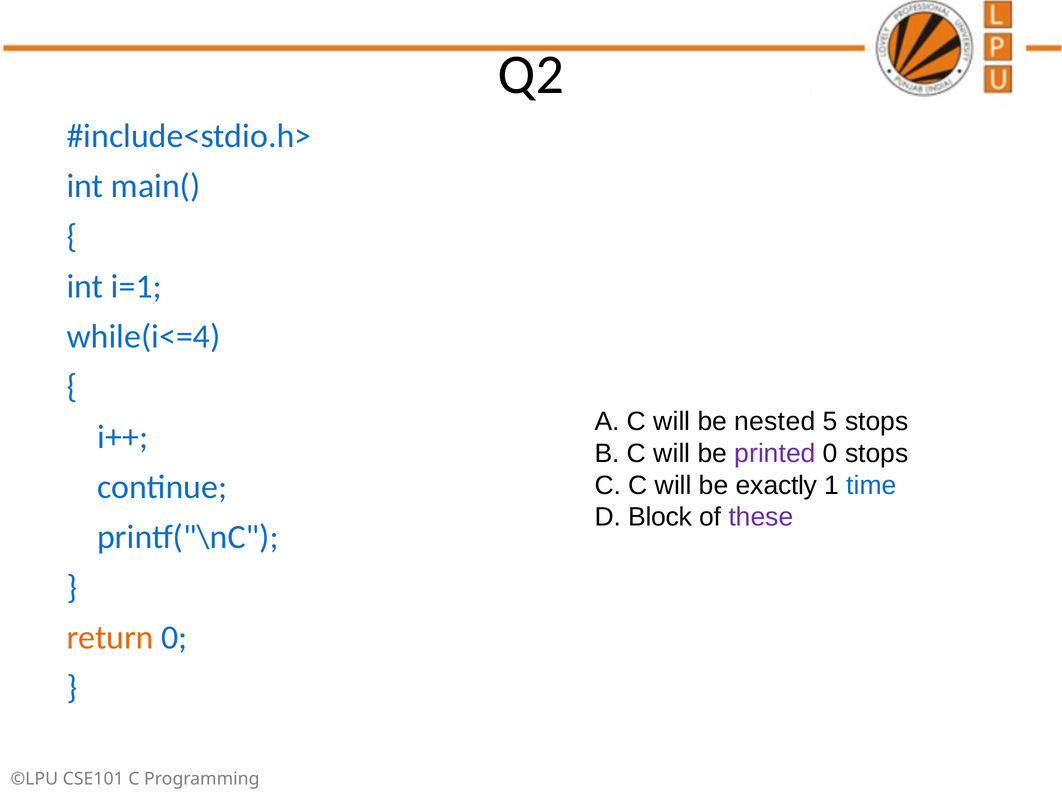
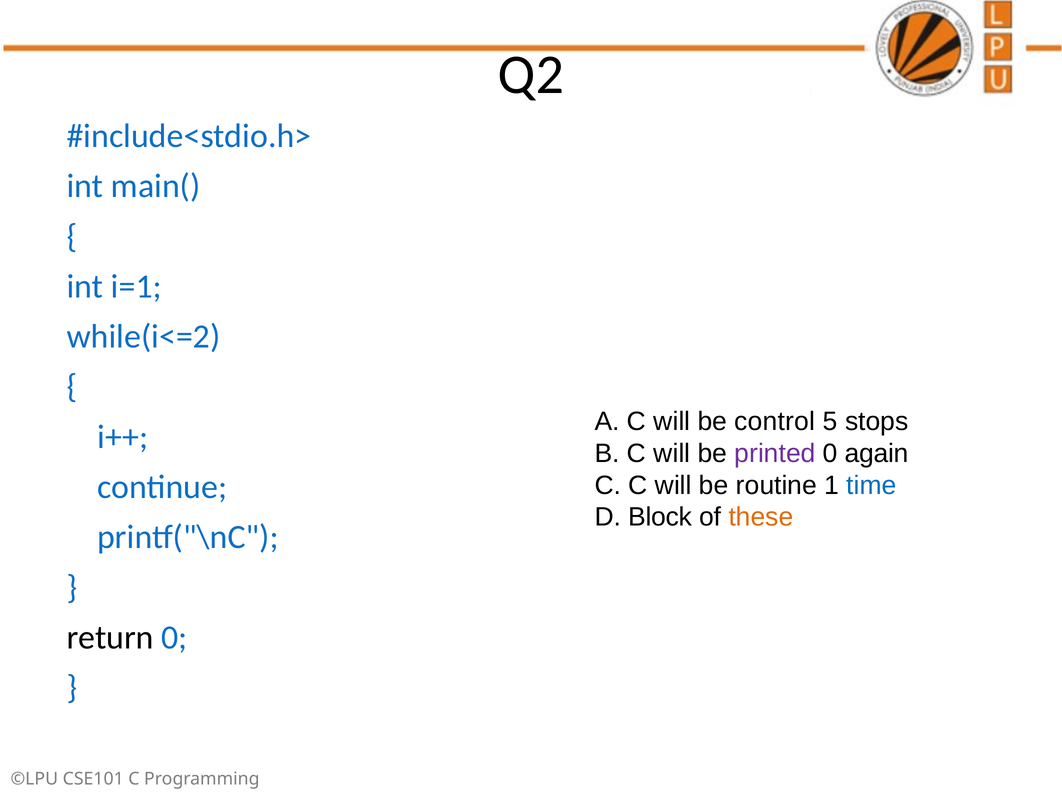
while(i<=4: while(i<=4 -> while(i<=2
nested: nested -> control
0 stops: stops -> again
exactly: exactly -> routine
these colour: purple -> orange
return colour: orange -> black
